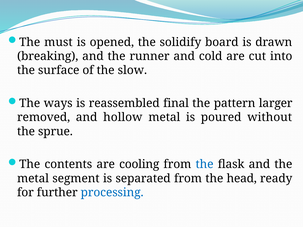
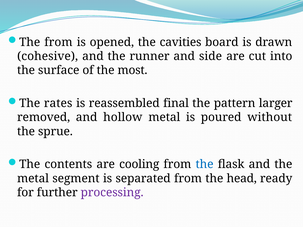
The must: must -> from
solidify: solidify -> cavities
breaking: breaking -> cohesive
cold: cold -> side
slow: slow -> most
ways: ways -> rates
processing colour: blue -> purple
